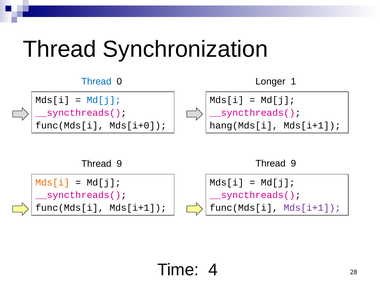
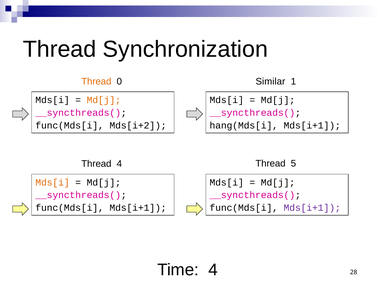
Thread at (96, 82) colour: blue -> orange
Longer: Longer -> Similar
Md[j at (104, 100) colour: blue -> orange
Mds[i+0: Mds[i+0 -> Mds[i+2
9 at (119, 164): 9 -> 4
9 at (293, 163): 9 -> 5
